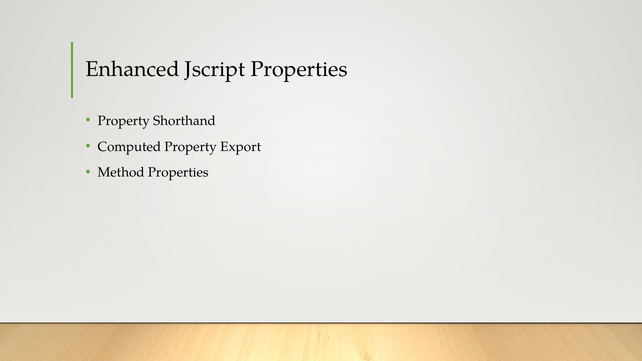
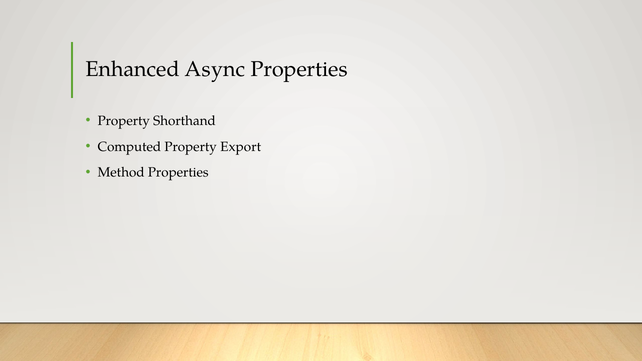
Jscript: Jscript -> Async
